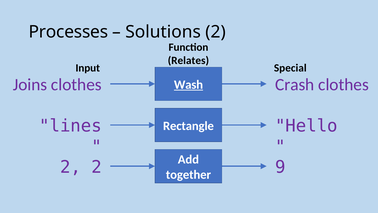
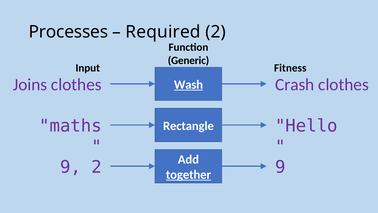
Solutions: Solutions -> Required
Relates: Relates -> Generic
Special: Special -> Fitness
lines: lines -> maths
2 at (71, 167): 2 -> 9
together underline: none -> present
